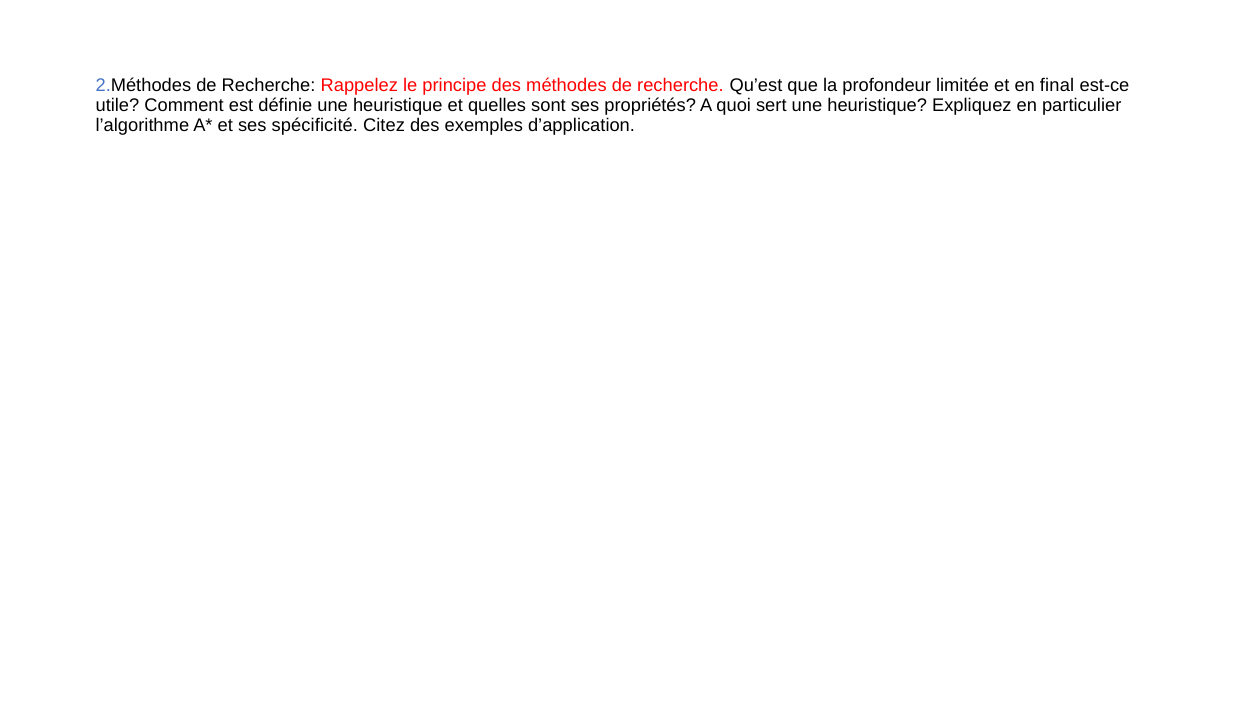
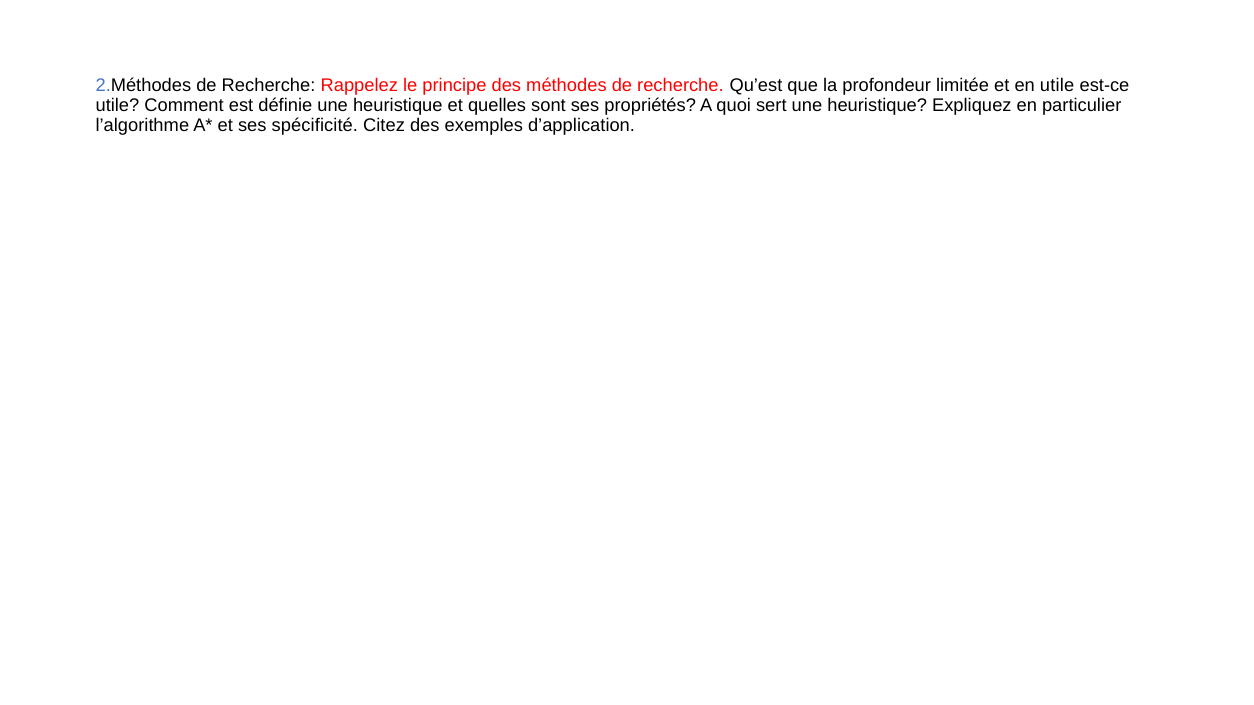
en final: final -> utile
